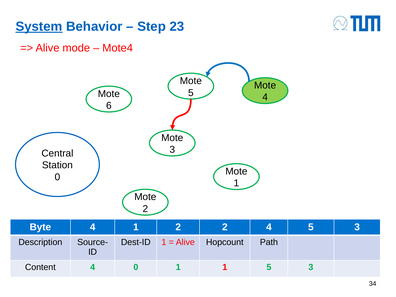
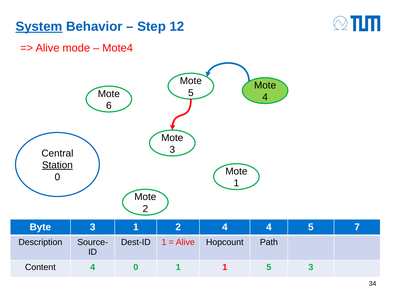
23: 23 -> 12
Station underline: none -> present
Byte 4: 4 -> 3
2 2: 2 -> 4
4 5 3: 3 -> 7
